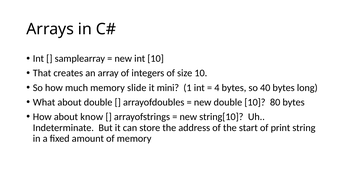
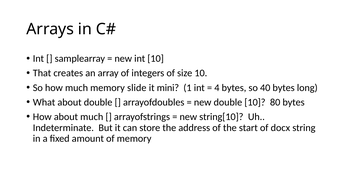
about know: know -> much
print: print -> docx
